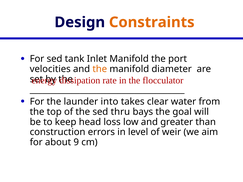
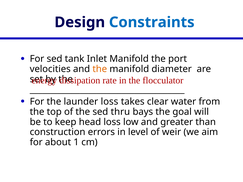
Constraints colour: orange -> blue
launder into: into -> loss
9: 9 -> 1
